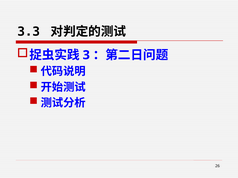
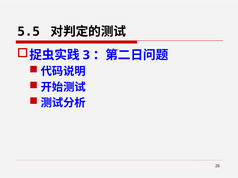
3.3: 3.3 -> 5.5
